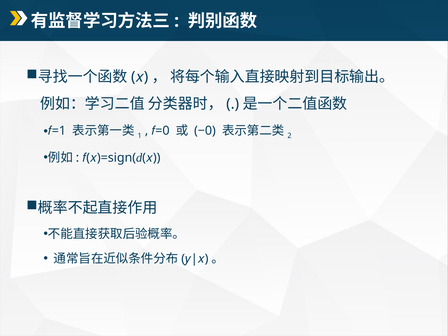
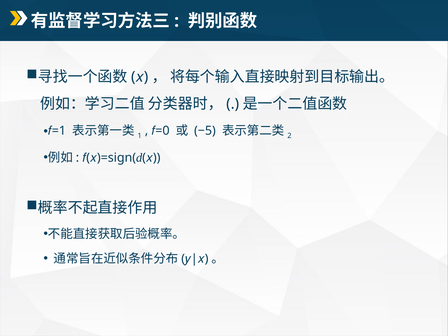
−0: −0 -> −5
